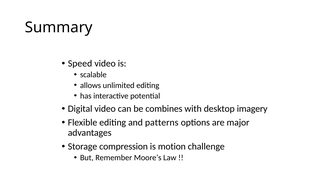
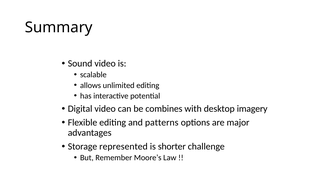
Speed: Speed -> Sound
compression: compression -> represented
motion: motion -> shorter
